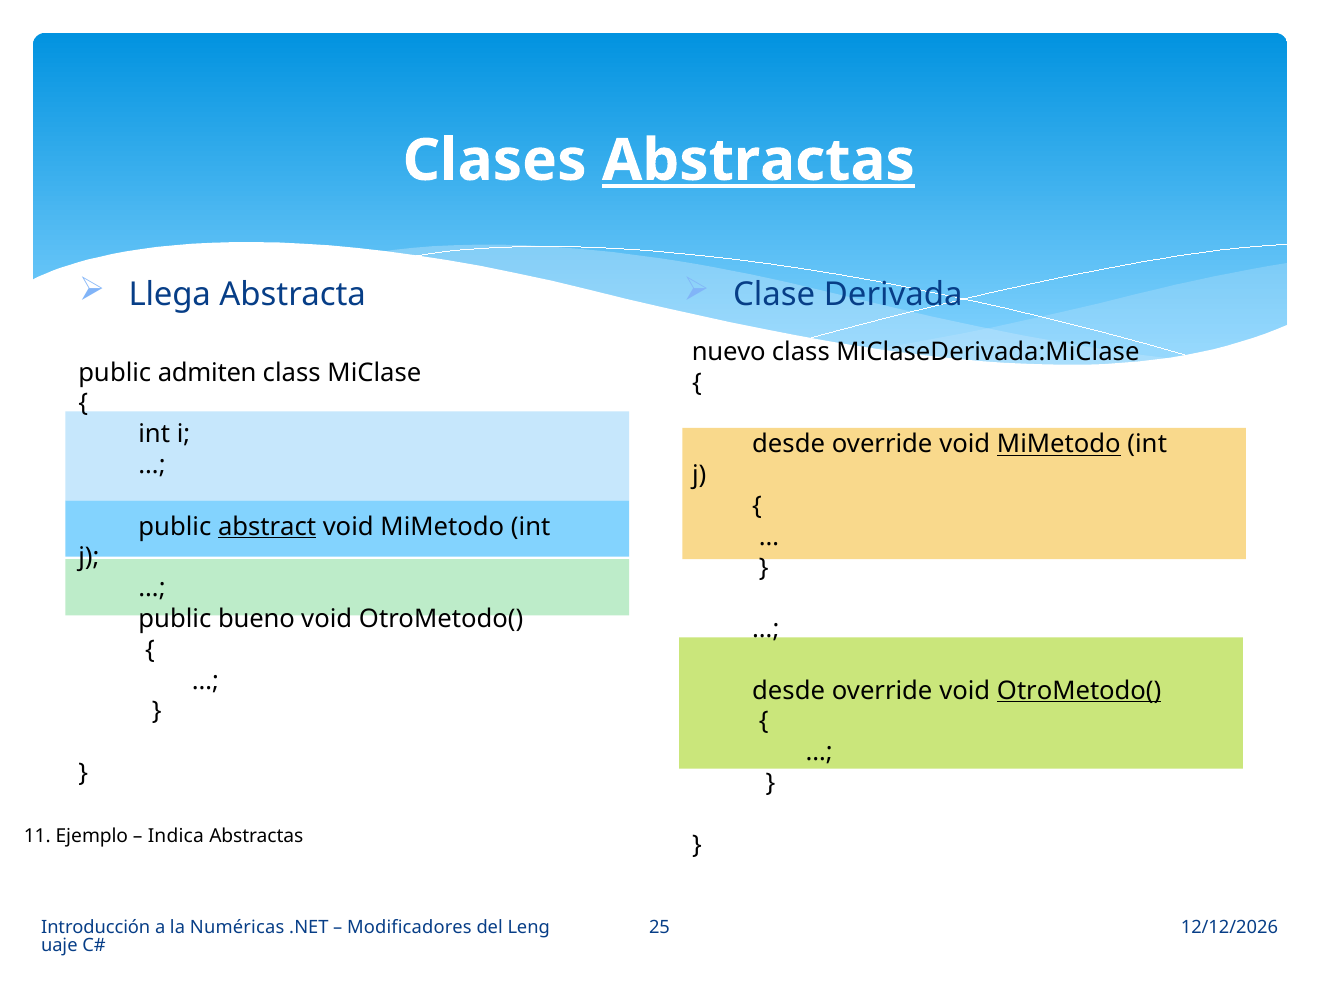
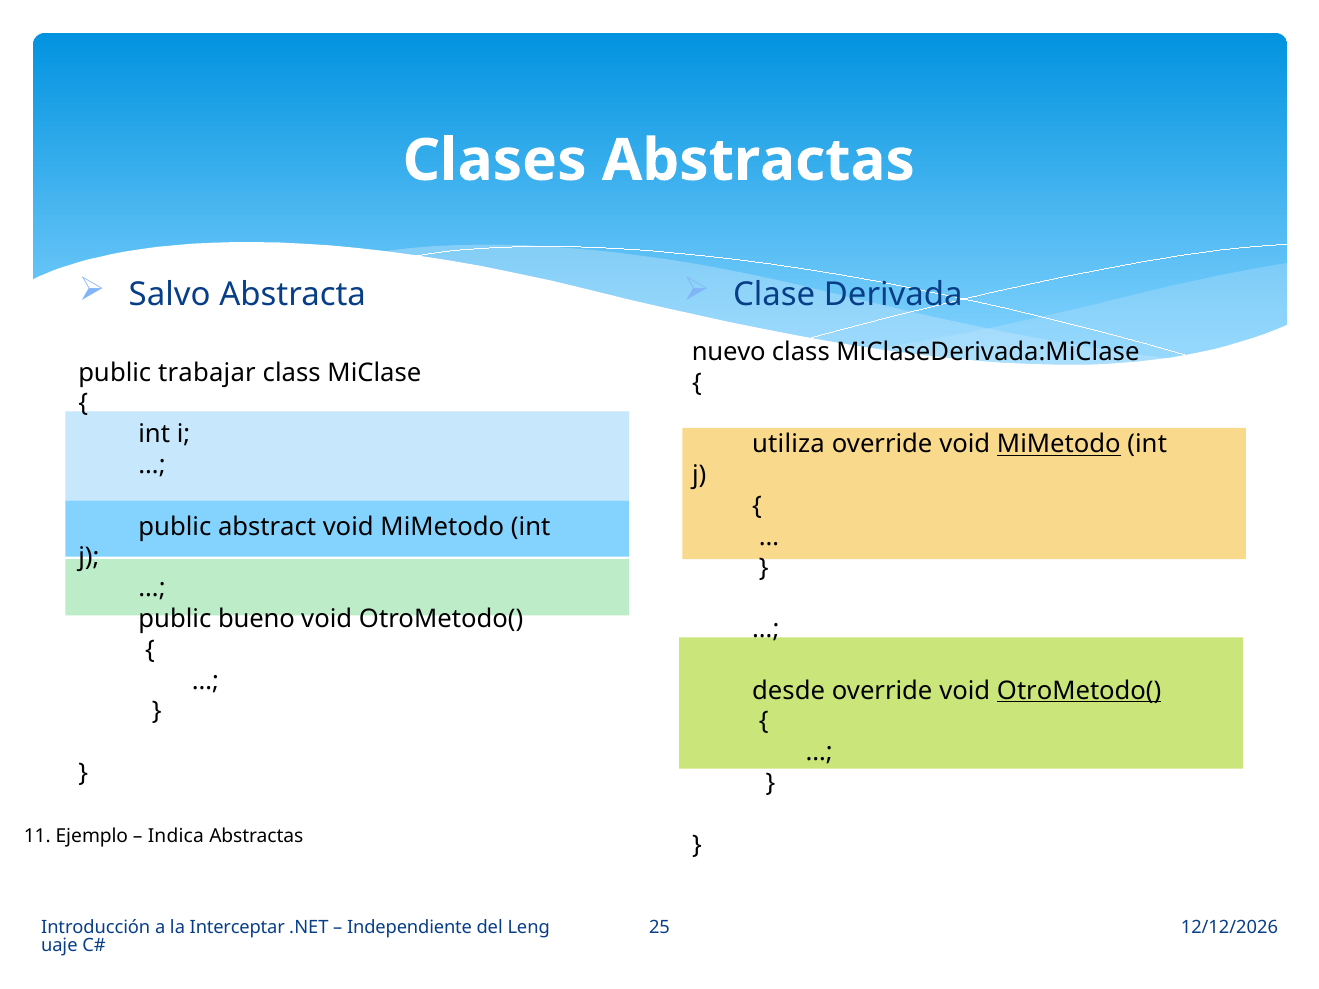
Abstractas at (758, 161) underline: present -> none
Llega: Llega -> Salvo
admiten: admiten -> trabajar
desde at (789, 445): desde -> utiliza
abstract underline: present -> none
Numéricas: Numéricas -> Interceptar
Modificadores: Modificadores -> Independiente
